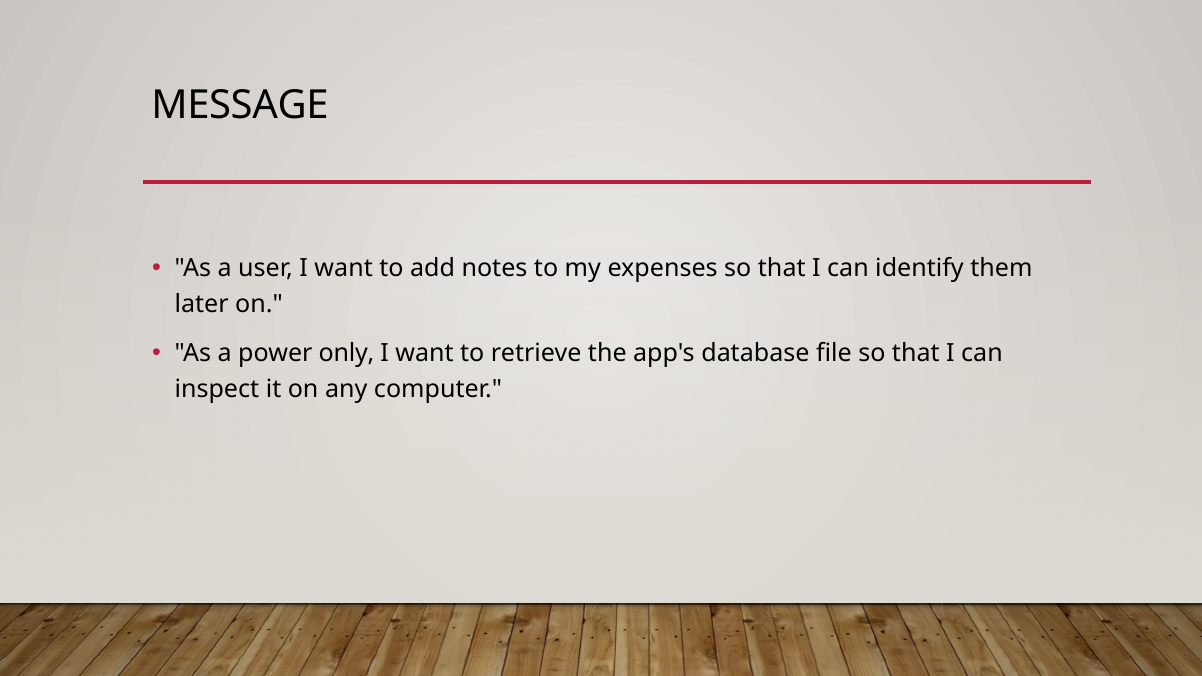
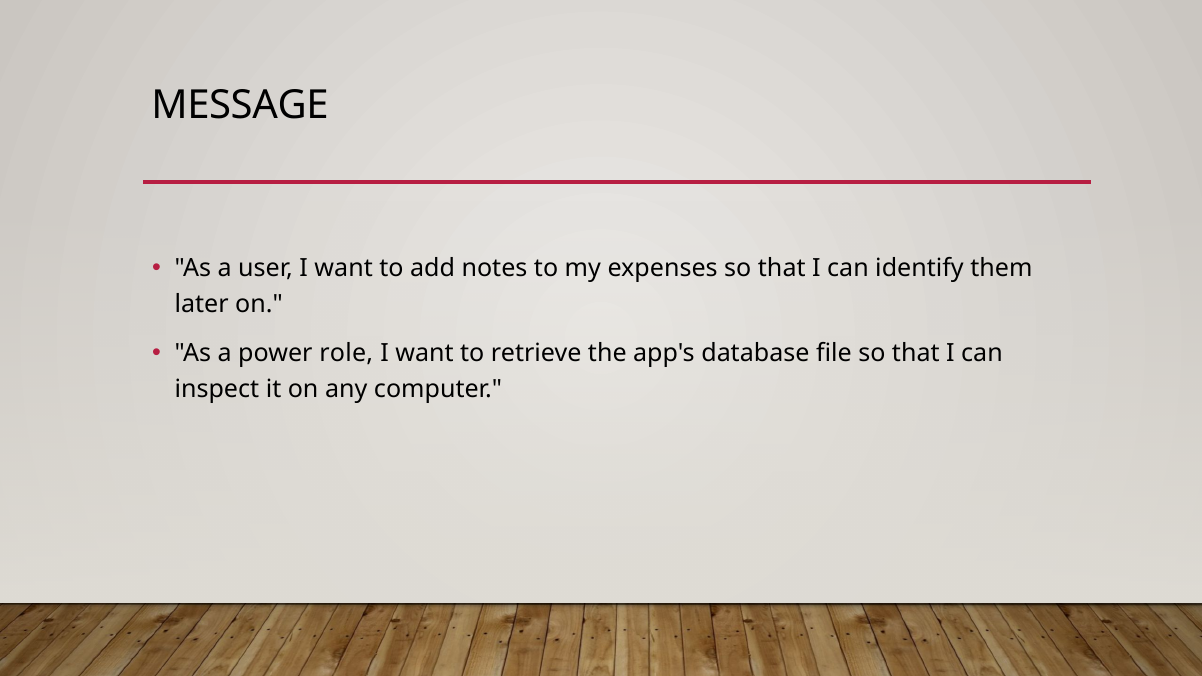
only: only -> role
